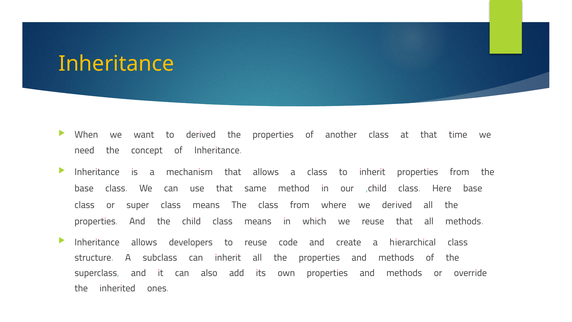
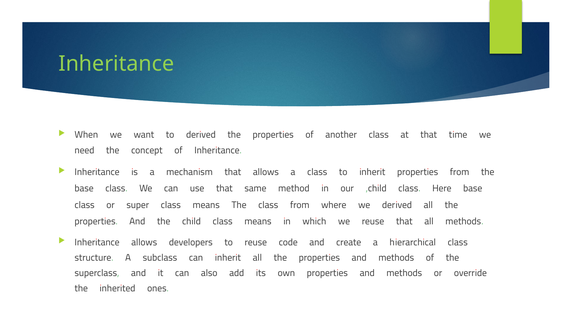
Inheritance colour: yellow -> light green
